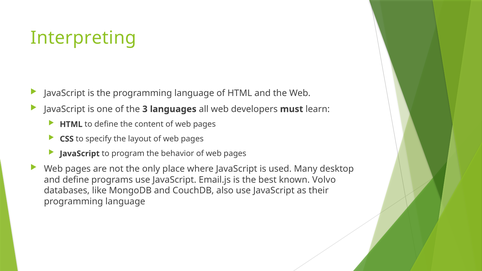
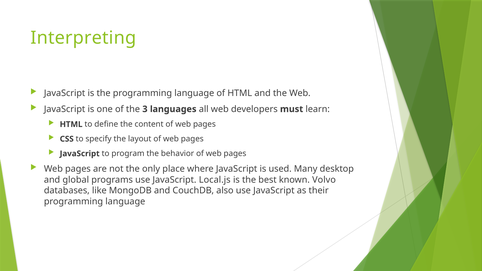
and define: define -> global
Email.js: Email.js -> Local.js
